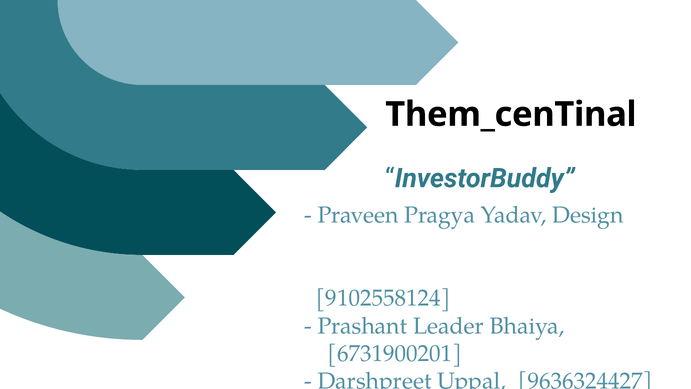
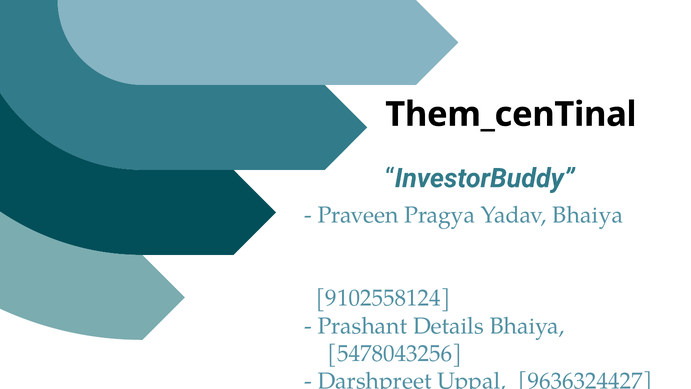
Yadav Design: Design -> Bhaiya
Leader: Leader -> Details
6731900201: 6731900201 -> 5478043256
